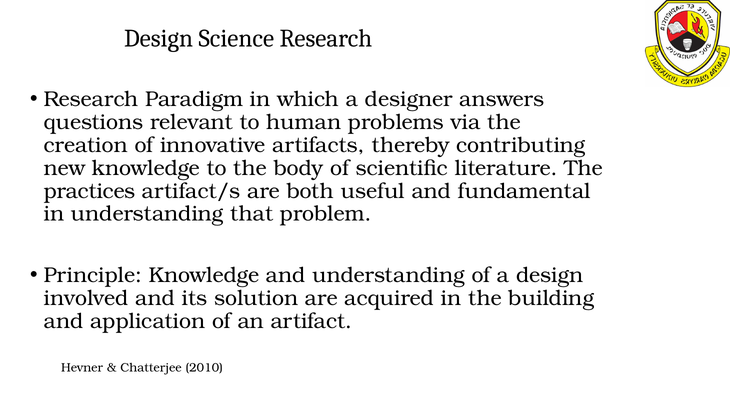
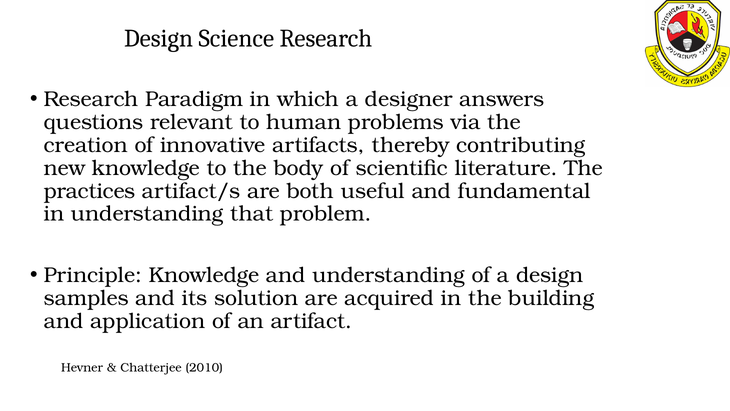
involved: involved -> samples
